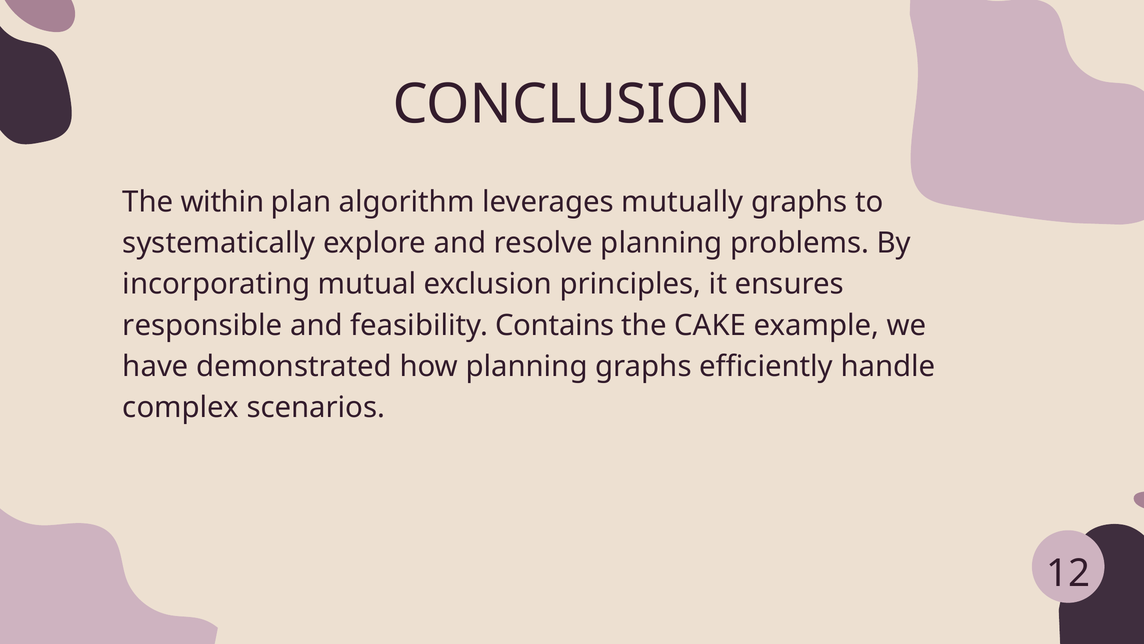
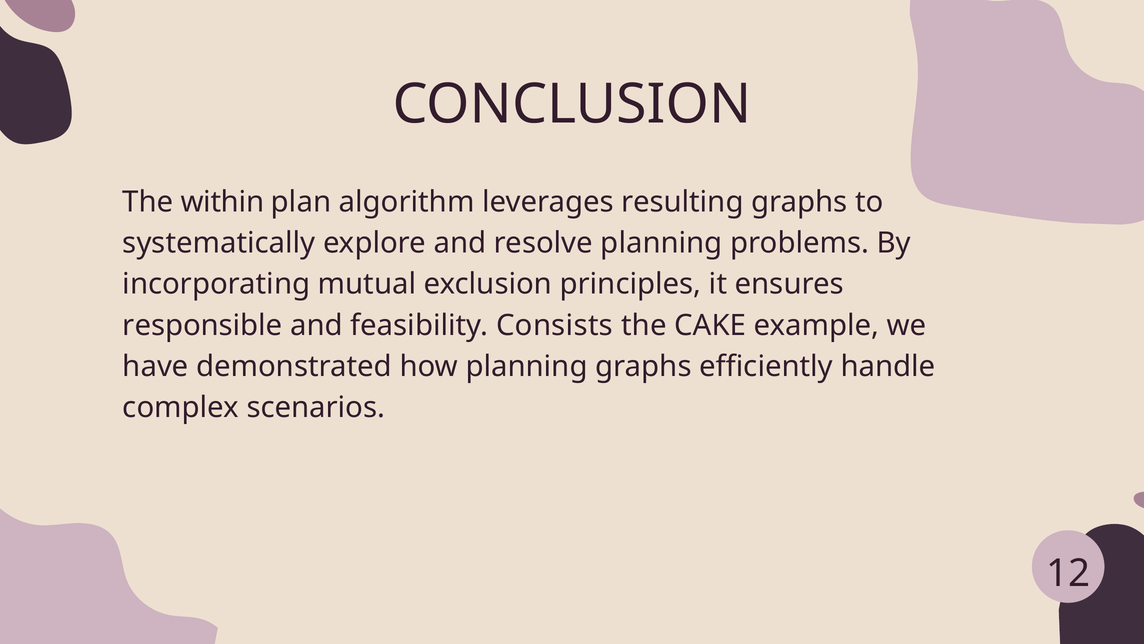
mutually: mutually -> resulting
Contains: Contains -> Consists
